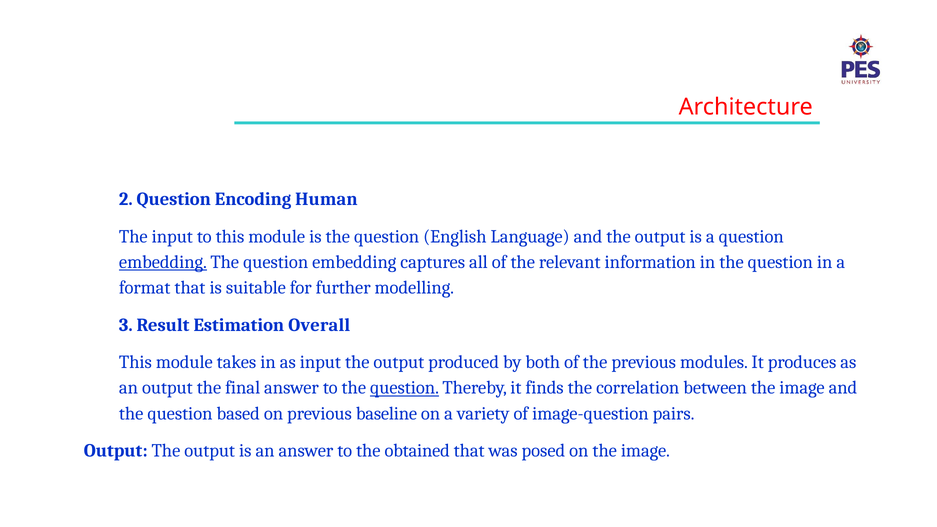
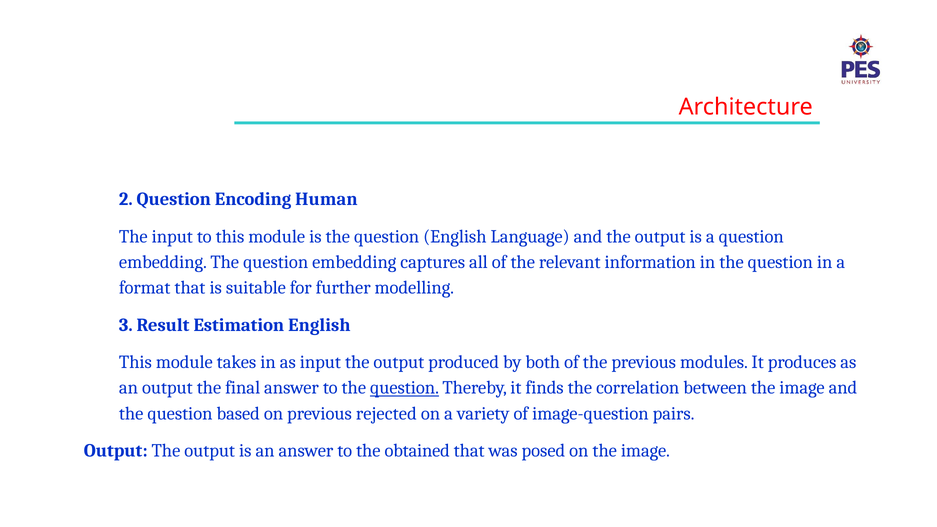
embedding at (163, 262) underline: present -> none
Estimation Overall: Overall -> English
baseline: baseline -> rejected
